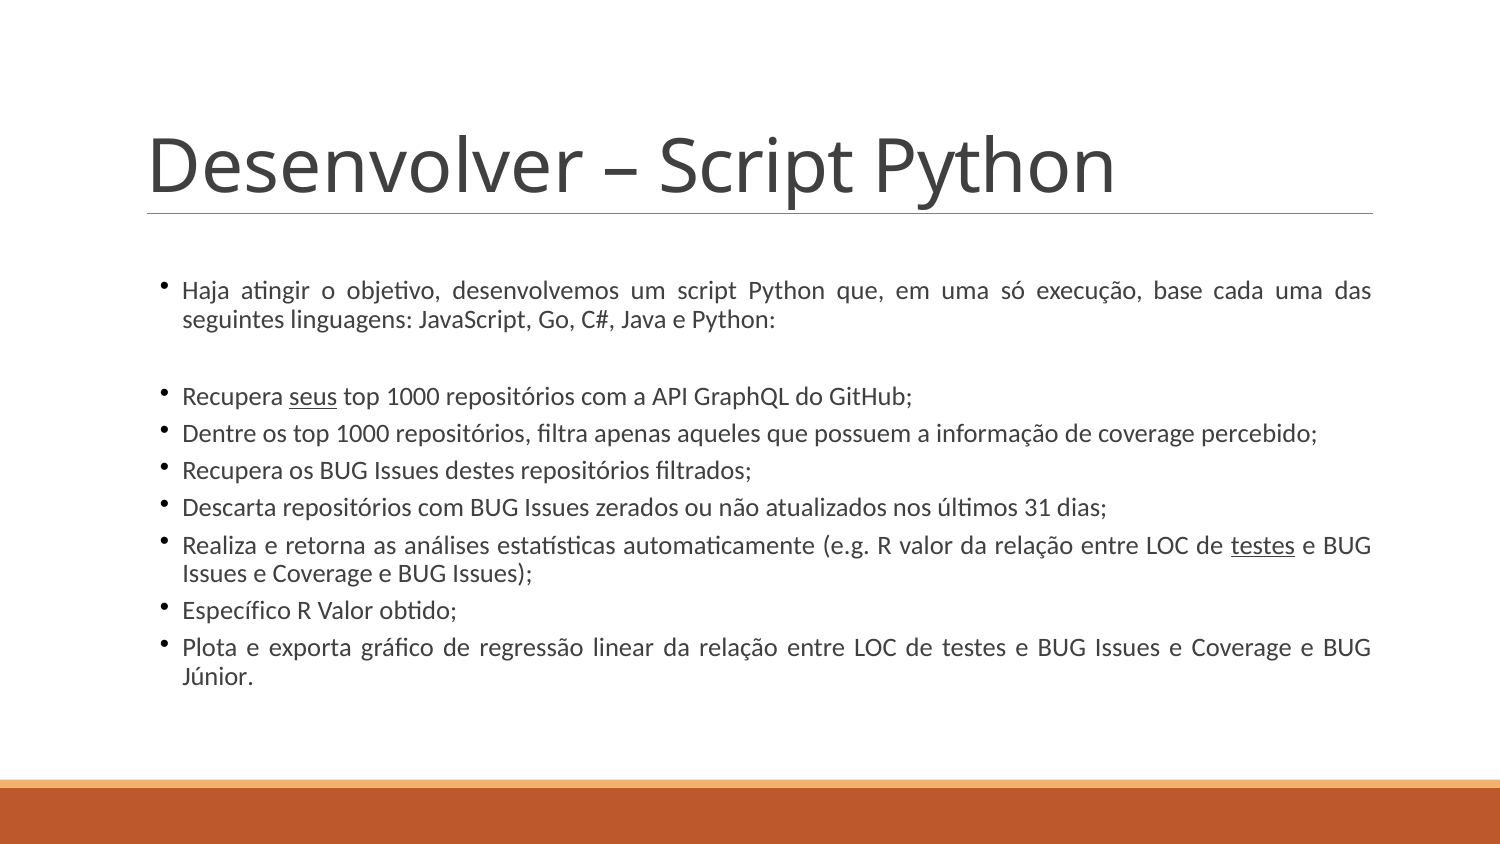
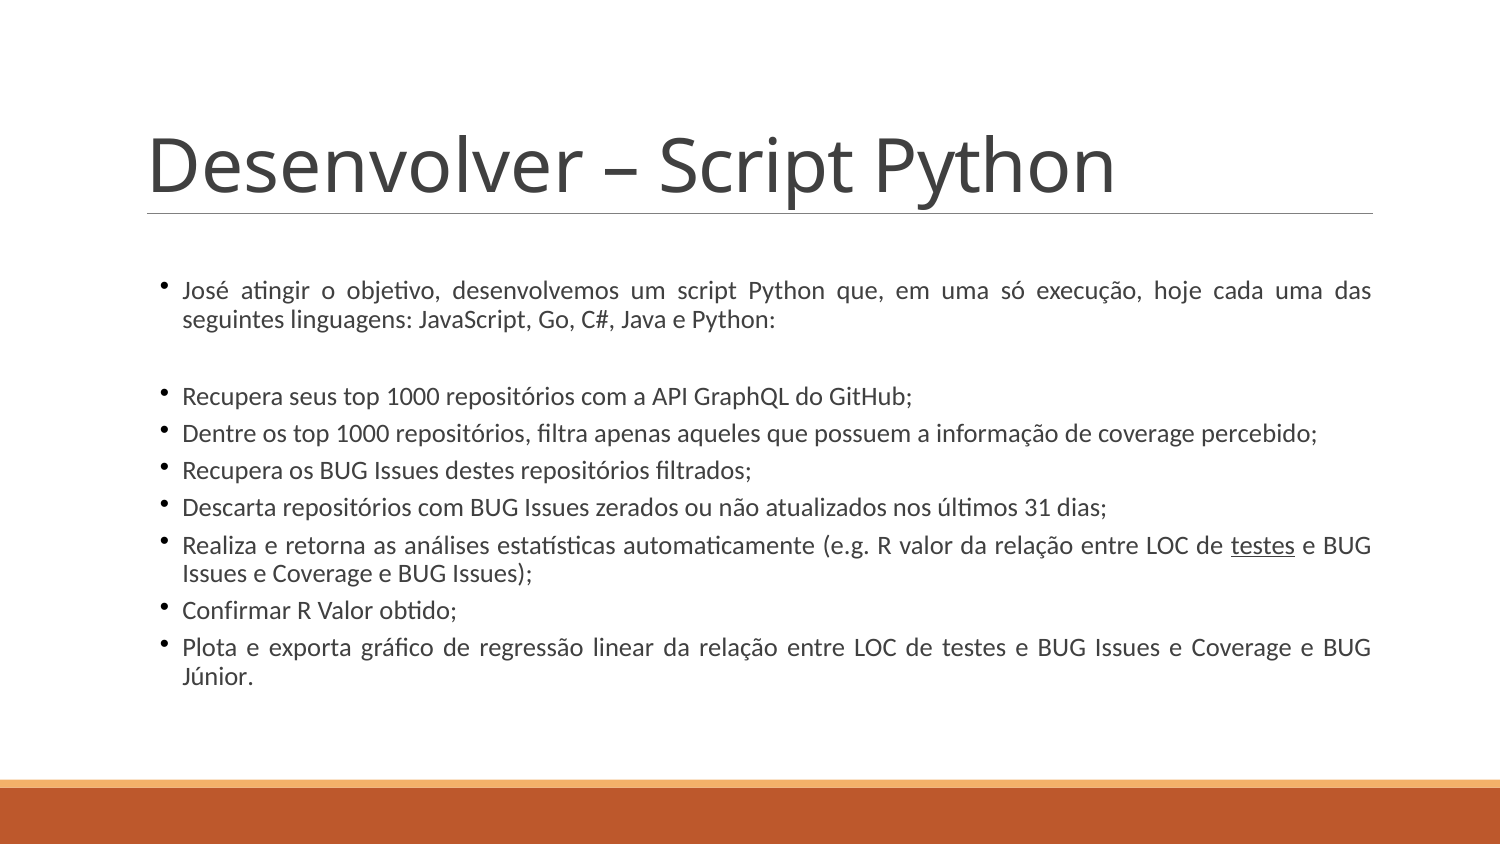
Haja: Haja -> José
base: base -> hoje
seus underline: present -> none
Específico: Específico -> Confirmar
